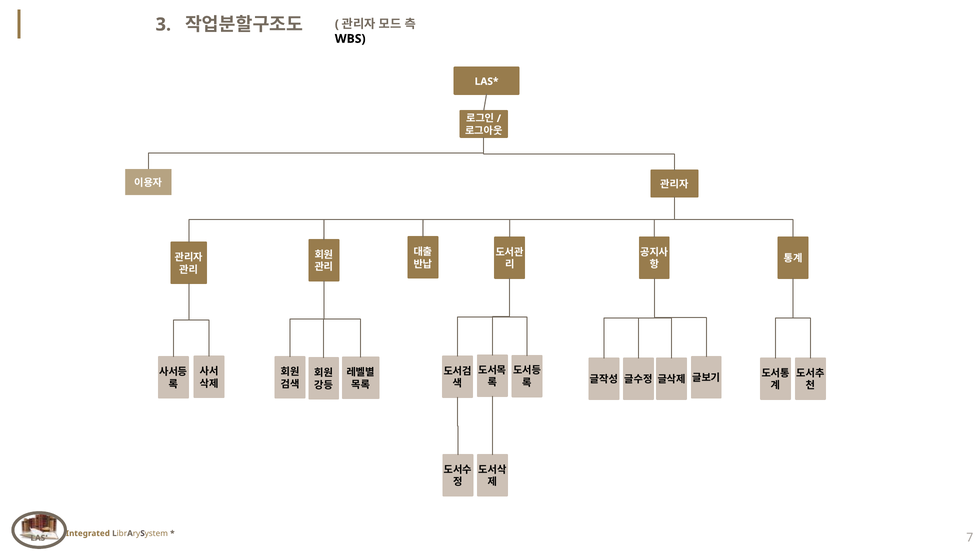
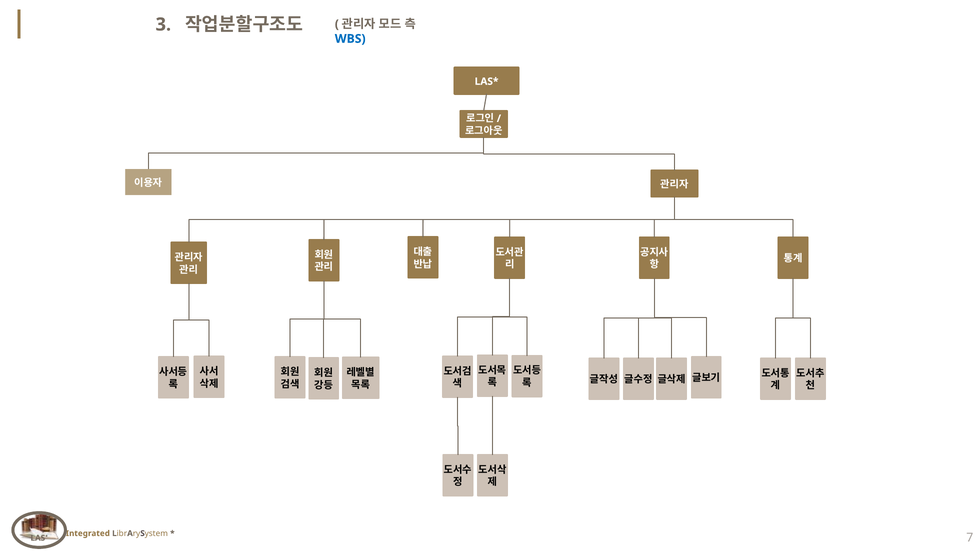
WBS colour: black -> blue
